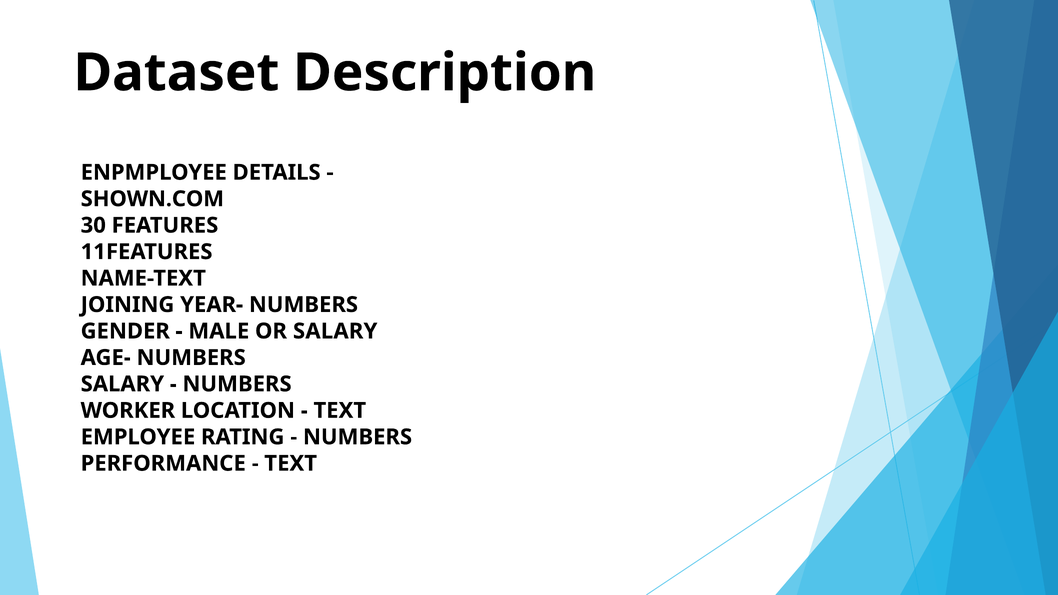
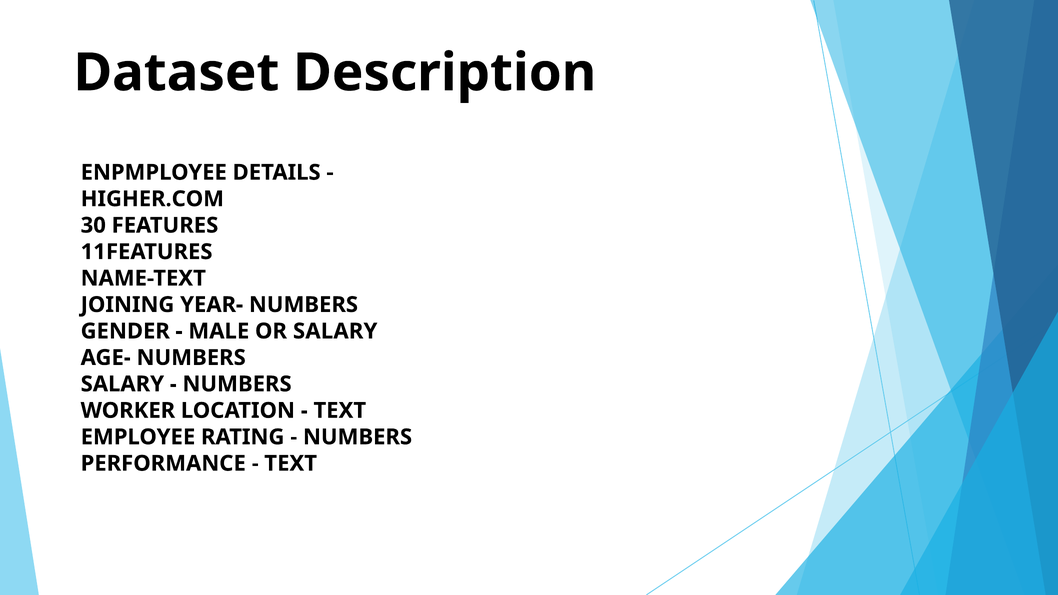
SHOWN.COM: SHOWN.COM -> HIGHER.COM
